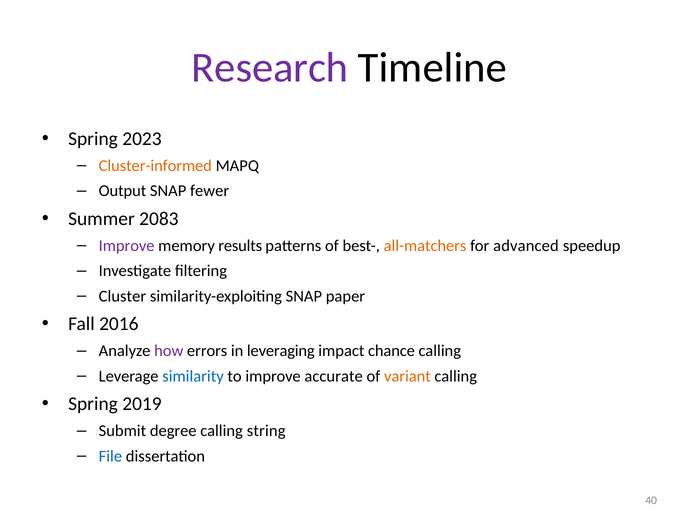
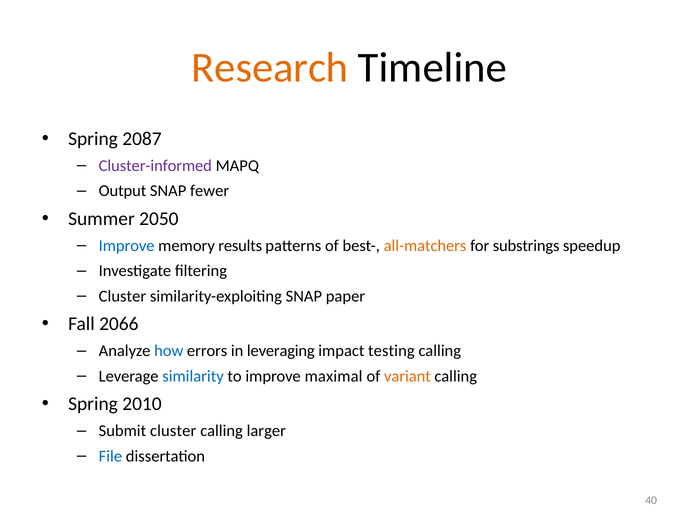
Research colour: purple -> orange
2023: 2023 -> 2087
Cluster-informed colour: orange -> purple
2083: 2083 -> 2050
Improve at (127, 246) colour: purple -> blue
advanced: advanced -> substrings
2016: 2016 -> 2066
how colour: purple -> blue
chance: chance -> testing
accurate: accurate -> maximal
2019: 2019 -> 2010
Submit degree: degree -> cluster
string: string -> larger
